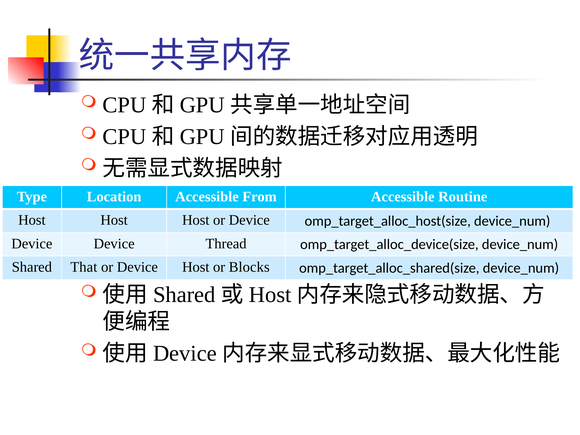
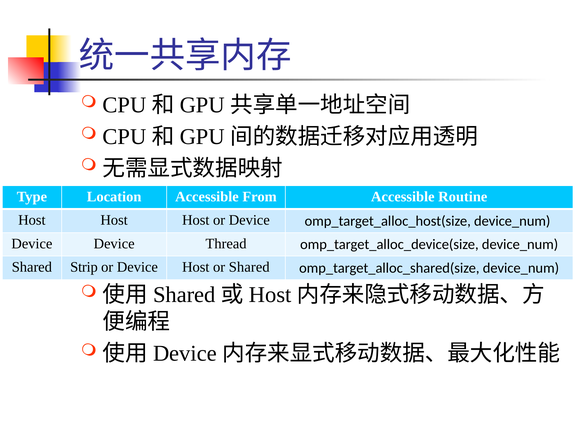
That: That -> Strip
or Blocks: Blocks -> Shared
